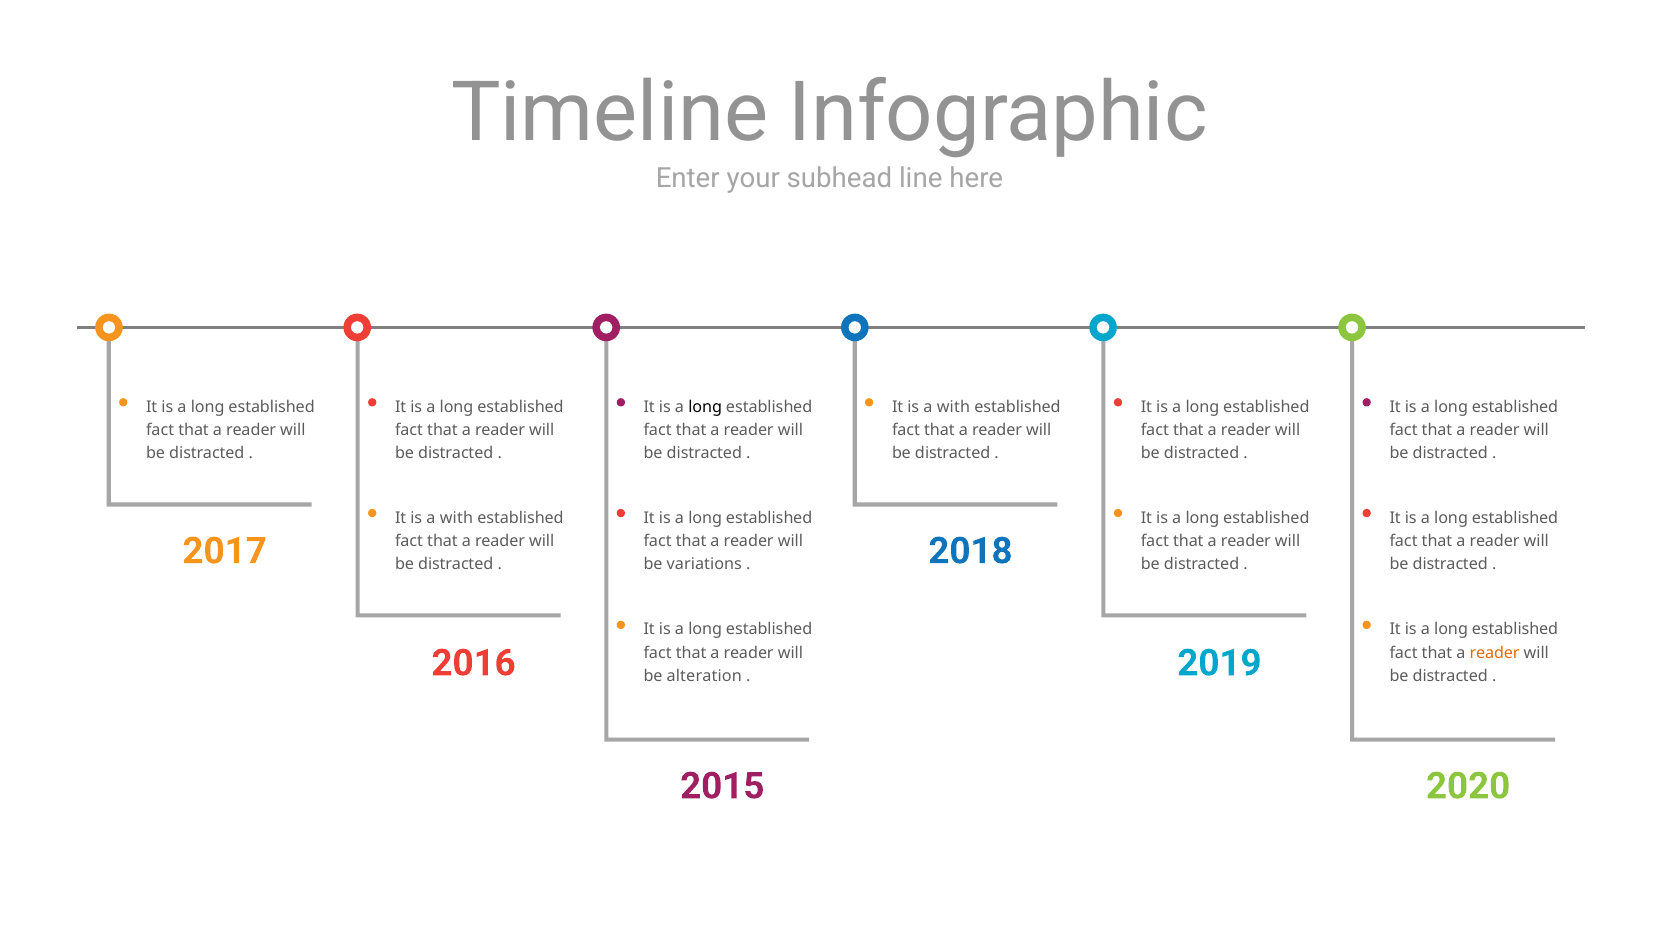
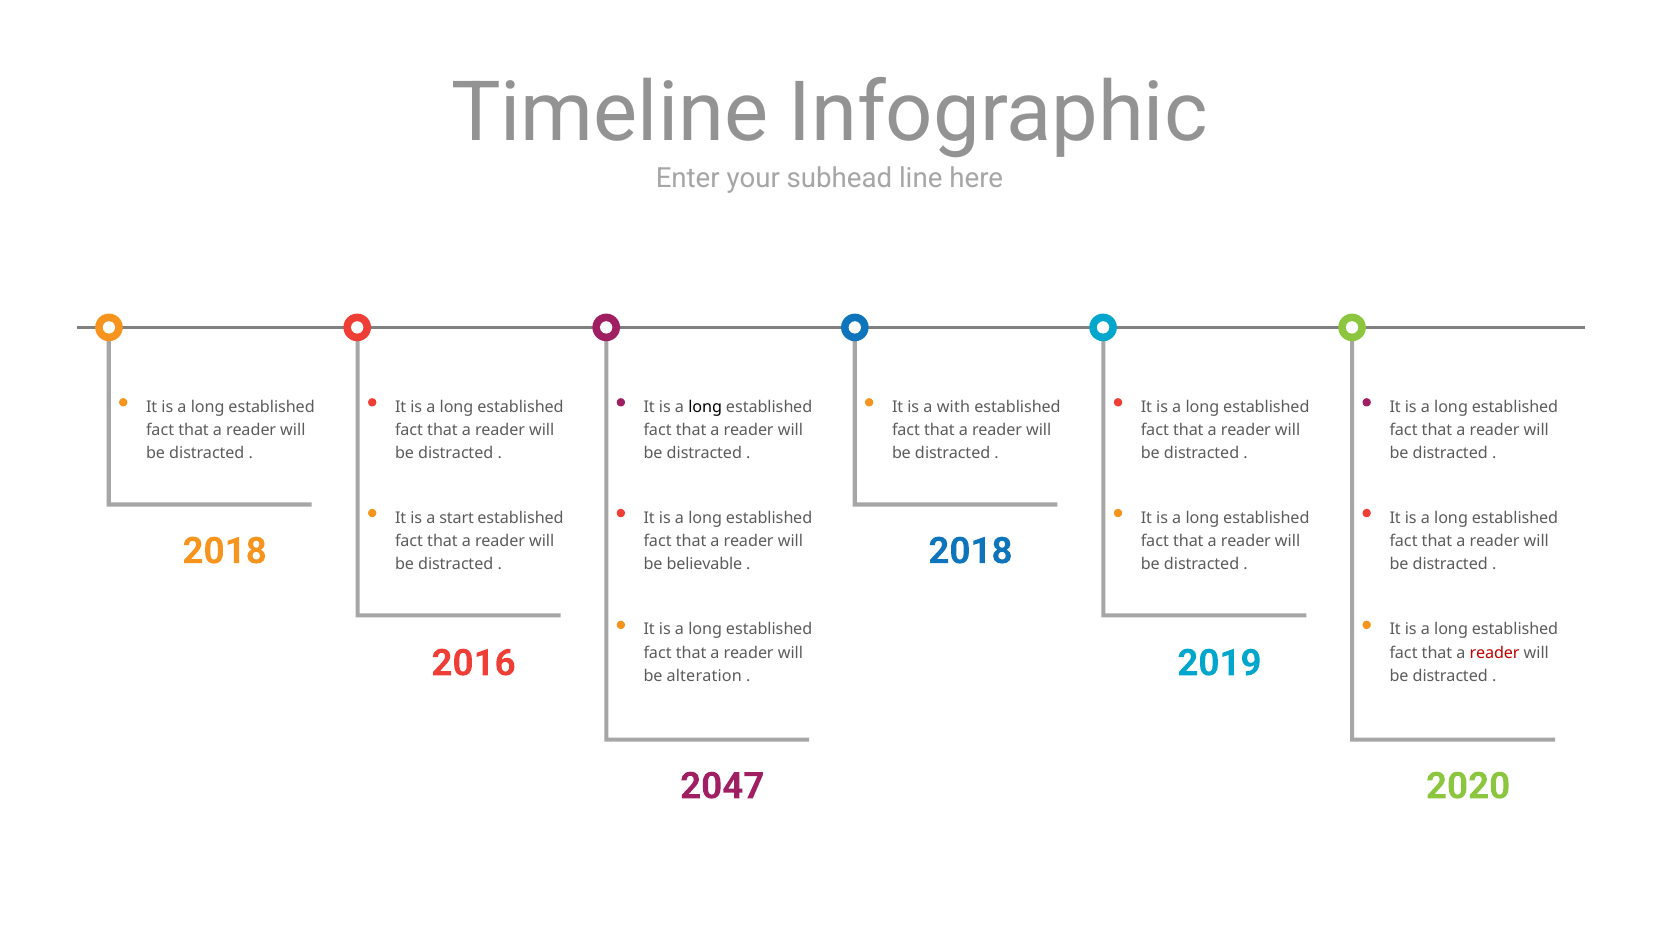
with at (456, 518): with -> start
2017 at (225, 551): 2017 -> 2018
variations: variations -> believable
reader at (1495, 653) colour: orange -> red
2015: 2015 -> 2047
